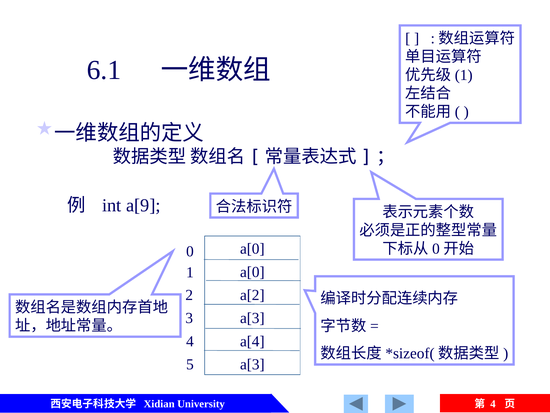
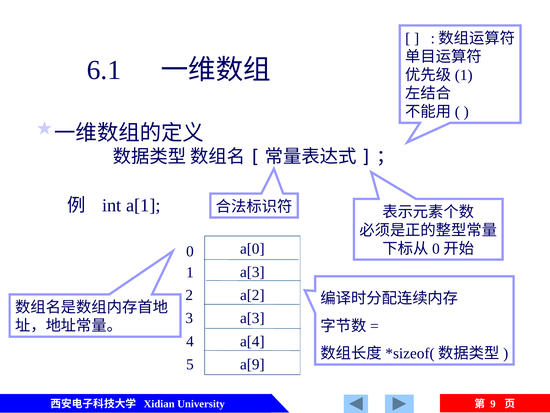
a[9: a[9 -> a[1
a[0 at (252, 272): a[0 -> a[3
a[3 at (252, 364): a[3 -> a[9
4 at (493, 403): 4 -> 9
